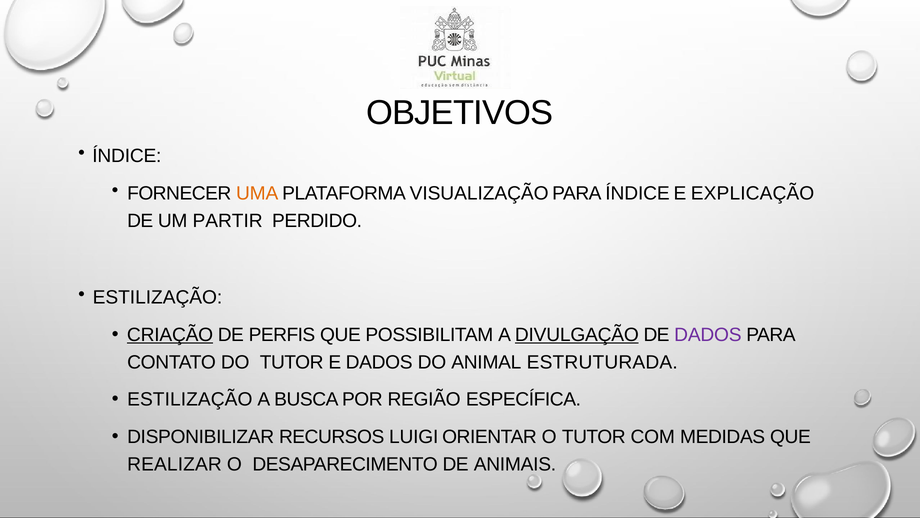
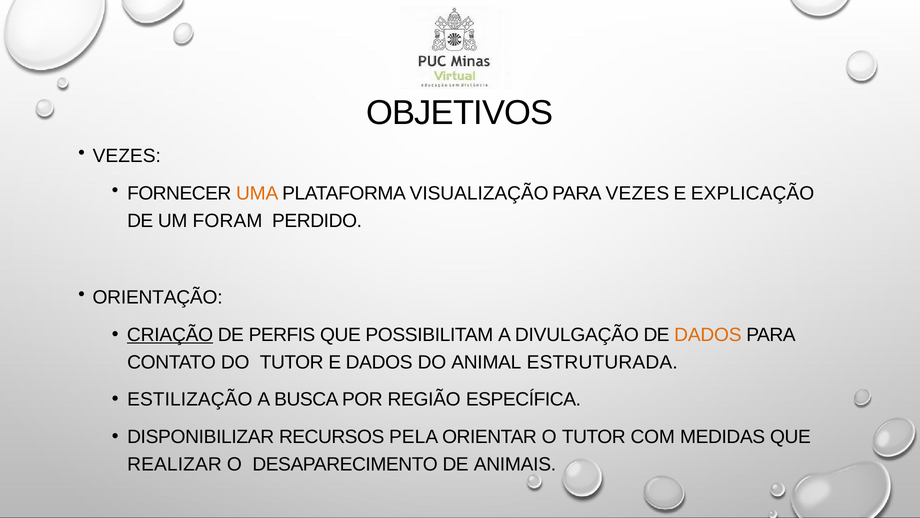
ÍNDICE at (127, 156): ÍNDICE -> VEZES
PARA ÍNDICE: ÍNDICE -> VEZES
PARTIR: PARTIR -> FORAM
ESTILIZAÇÃO at (157, 297): ESTILIZAÇÃO -> ORIENTAÇÃO
DIVULGAÇÃO underline: present -> none
DADOS at (708, 334) colour: purple -> orange
LUIGI: LUIGI -> PELA
